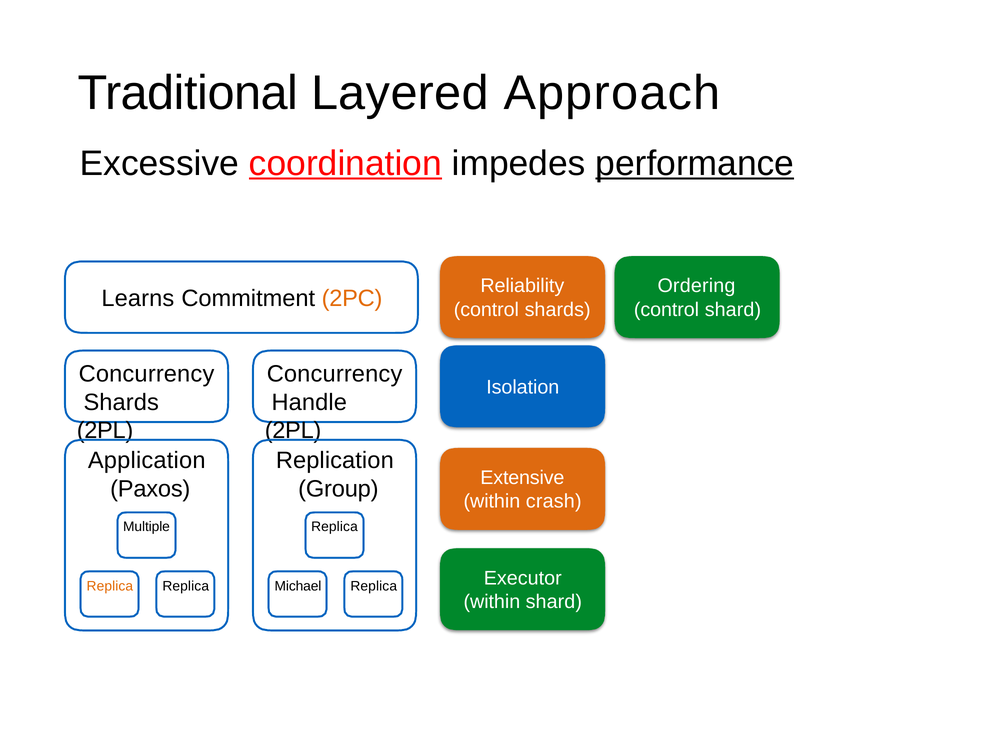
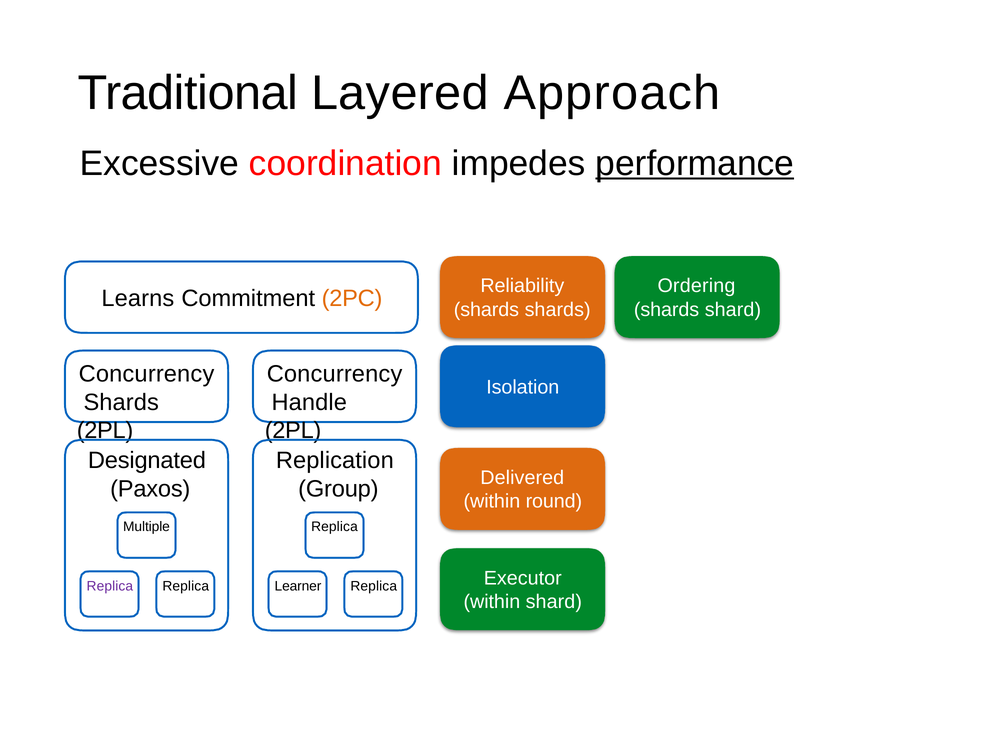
coordination underline: present -> none
control at (486, 310): control -> shards
control at (667, 310): control -> shards
Application: Application -> Designated
Extensive: Extensive -> Delivered
crash: crash -> round
Replica at (110, 586) colour: orange -> purple
Michael: Michael -> Learner
